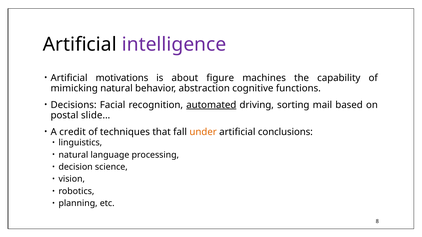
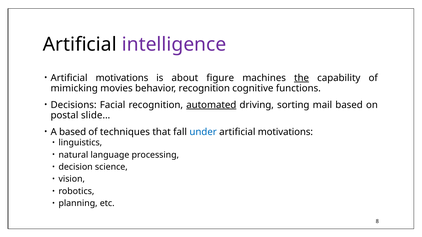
the underline: none -> present
mimicking natural: natural -> movies
behavior abstraction: abstraction -> recognition
A credit: credit -> based
under colour: orange -> blue
conclusions at (285, 132): conclusions -> motivations
